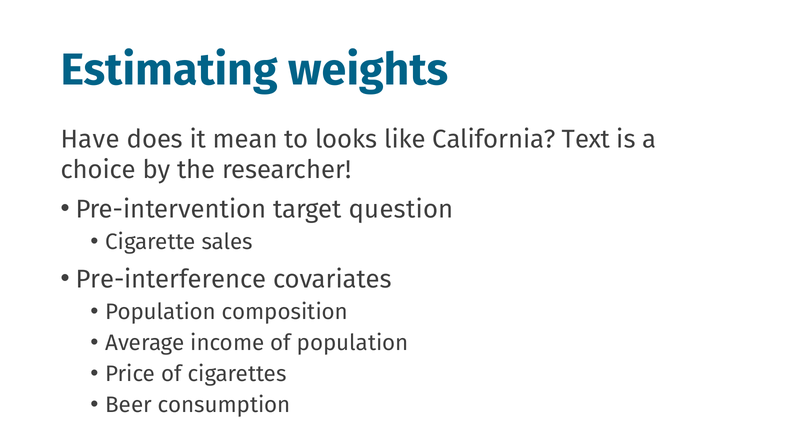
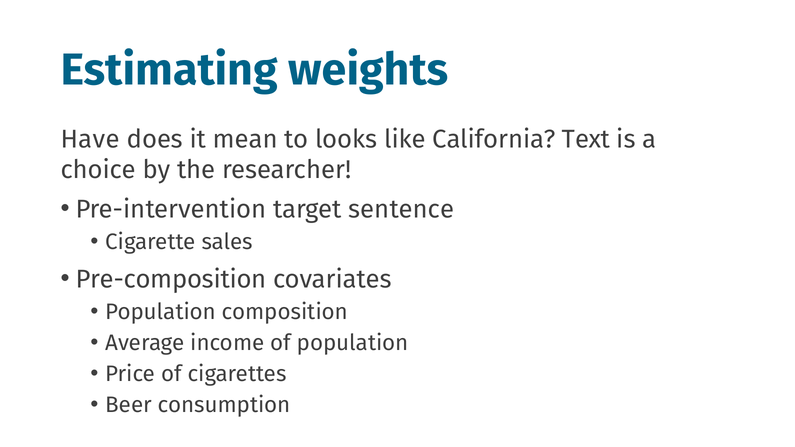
question: question -> sentence
Pre-interference: Pre-interference -> Pre-composition
